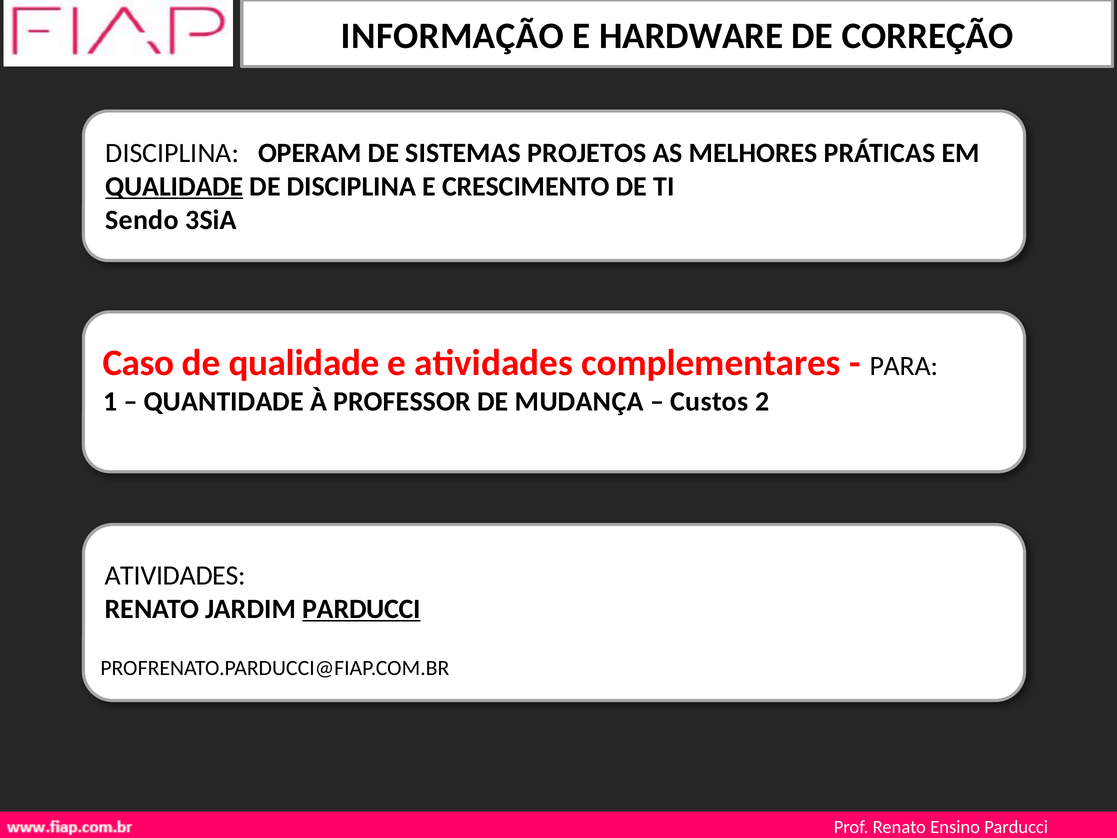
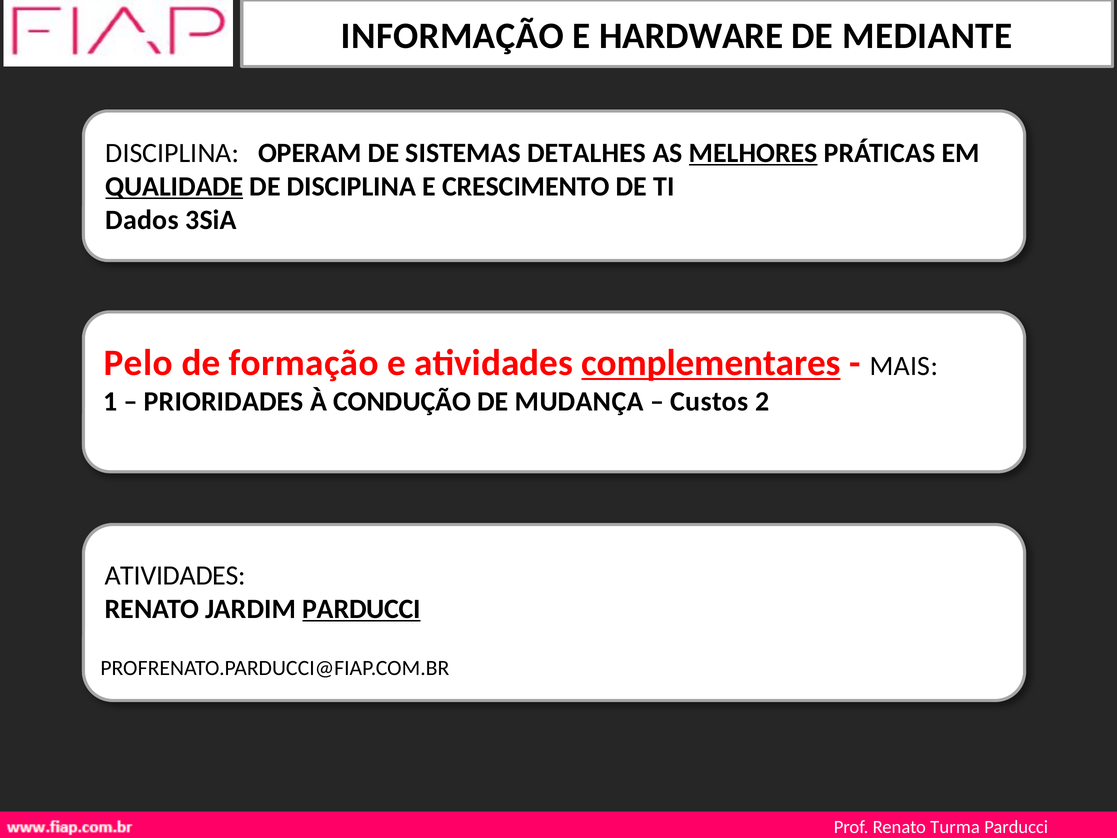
CORREÇÃO: CORREÇÃO -> MEDIANTE
PROJETOS: PROJETOS -> DETALHES
MELHORES underline: none -> present
Sendo: Sendo -> Dados
Caso: Caso -> Pelo
de qualidade: qualidade -> formação
complementares underline: none -> present
PARA: PARA -> MAIS
QUANTIDADE: QUANTIDADE -> PRIORIDADES
PROFESSOR: PROFESSOR -> CONDUÇÃO
Ensino: Ensino -> Turma
